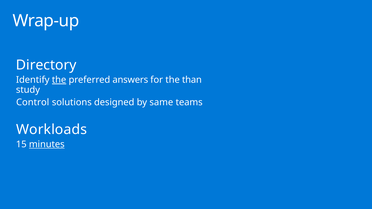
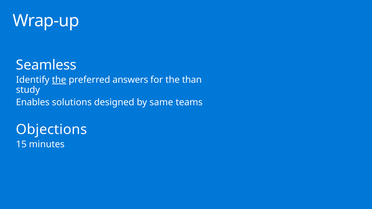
Directory: Directory -> Seamless
Control: Control -> Enables
Workloads: Workloads -> Objections
minutes underline: present -> none
